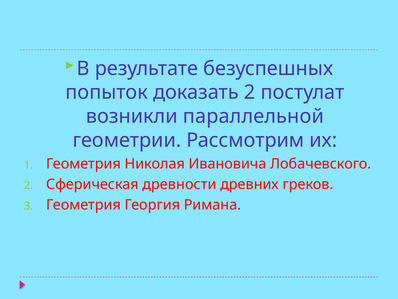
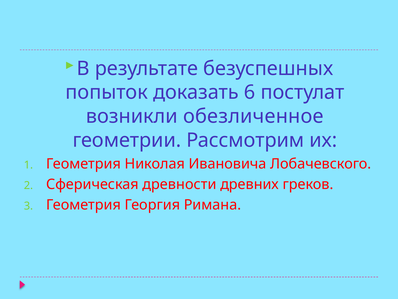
доказать 2: 2 -> 6
параллельной: параллельной -> обезличенное
